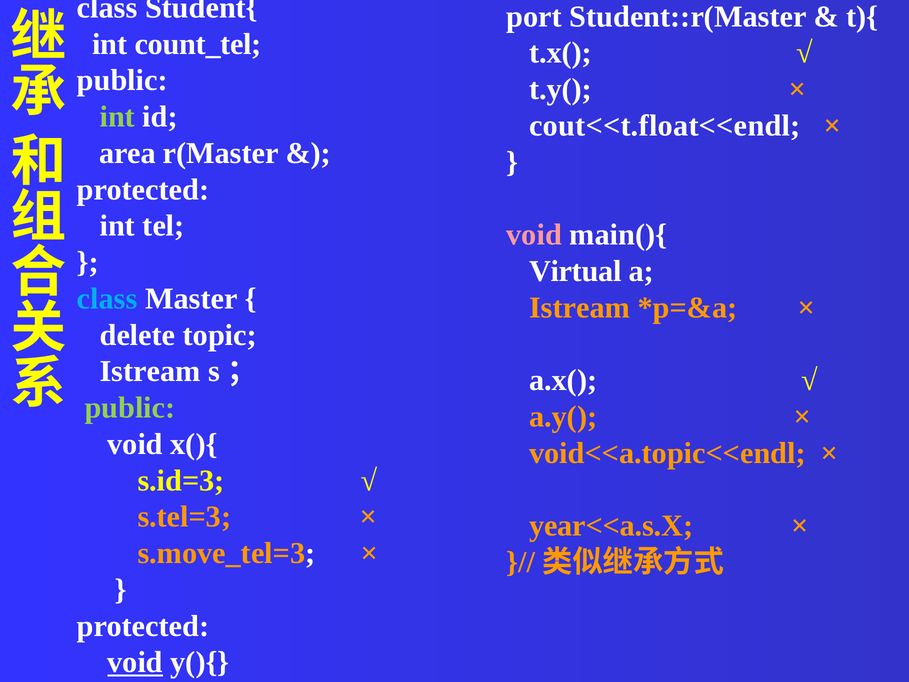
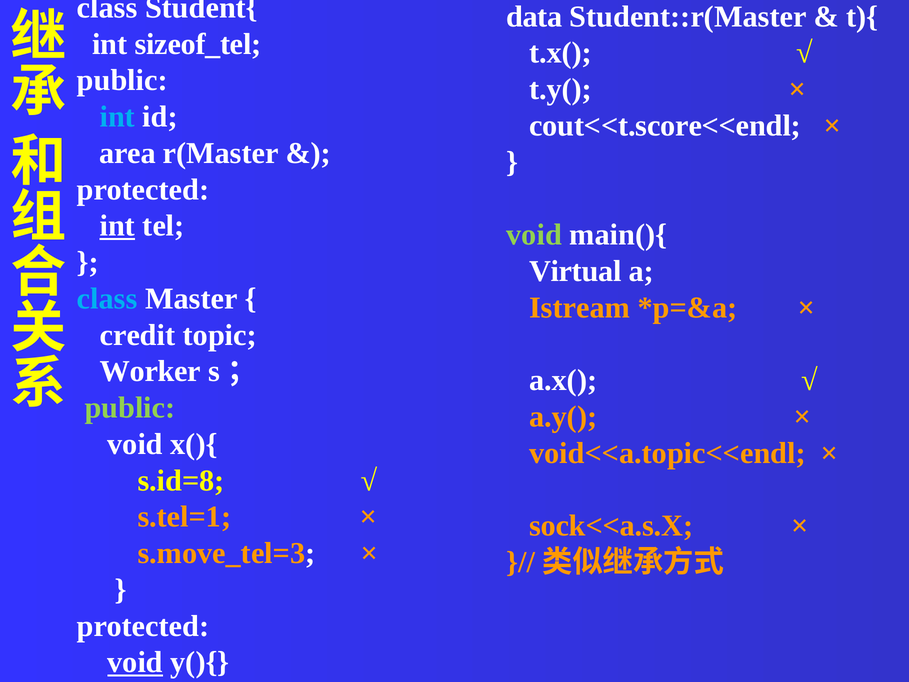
port: port -> data
count_tel: count_tel -> sizeof_tel
int at (117, 117) colour: light green -> light blue
cout<<t.float<<endl: cout<<t.float<<endl -> cout<<t.score<<endl
int at (117, 226) underline: none -> present
void at (534, 235) colour: pink -> light green
delete: delete -> credit
Istream at (150, 371): Istream -> Worker
s.id=3: s.id=3 -> s.id=8
s.tel=3: s.tel=3 -> s.tel=1
year<<a.s.X: year<<a.s.X -> sock<<a.s.X
